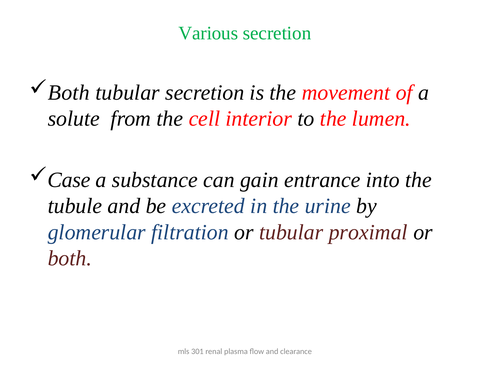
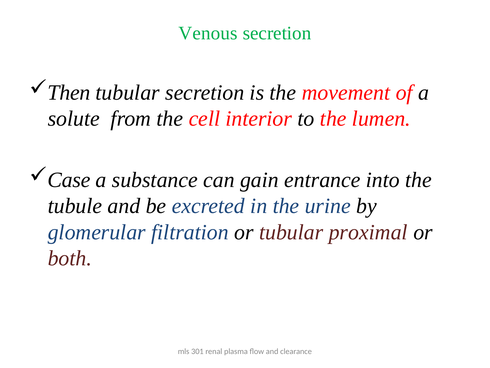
Various: Various -> Venous
Both at (69, 92): Both -> Then
